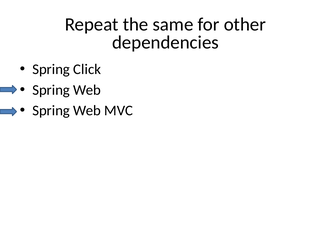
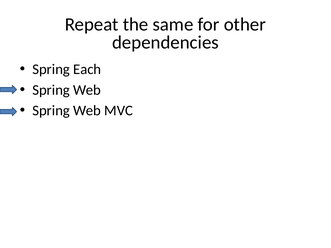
Click: Click -> Each
